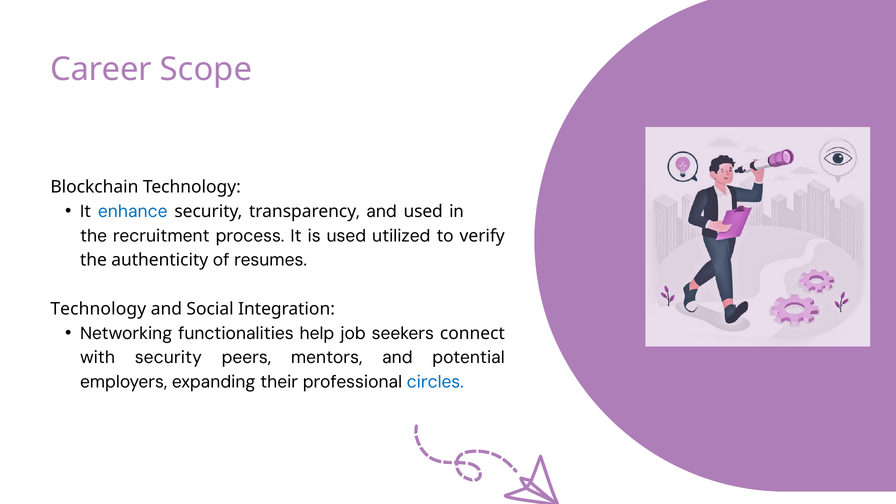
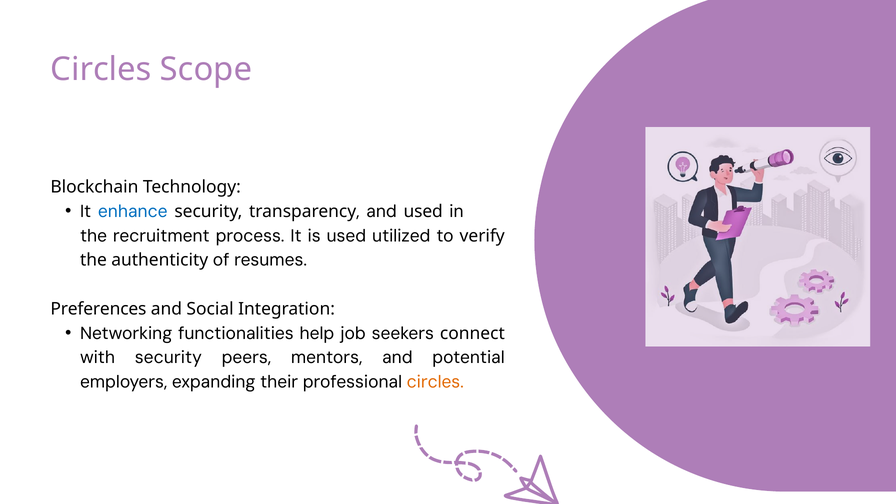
Career at (101, 69): Career -> Circles
Technology at (98, 309): Technology -> Preferences
circles at (435, 382) colour: blue -> orange
